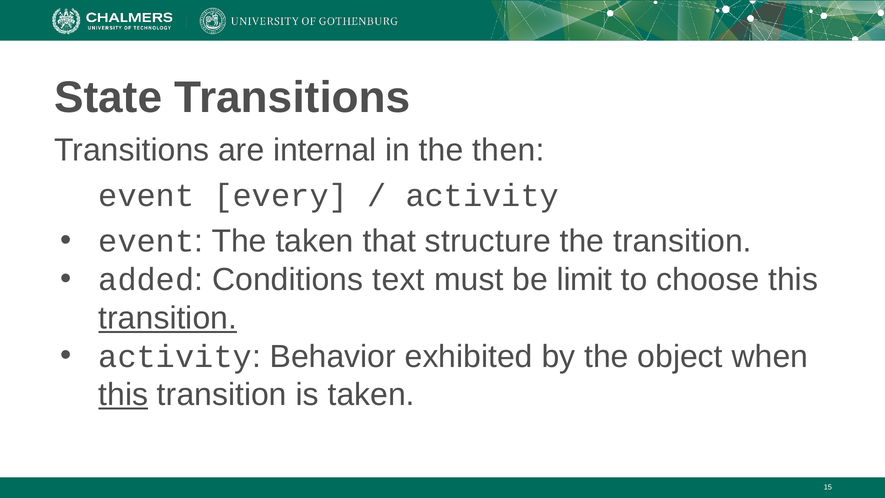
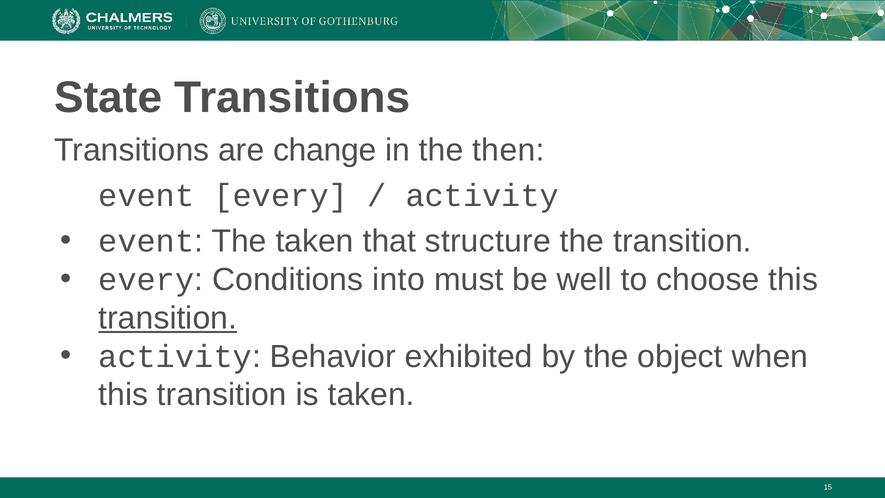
internal: internal -> change
added at (146, 280): added -> every
text: text -> into
limit: limit -> well
this at (123, 395) underline: present -> none
